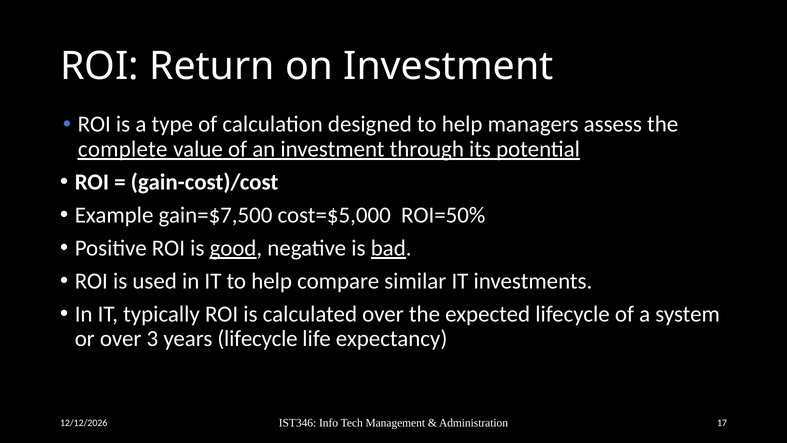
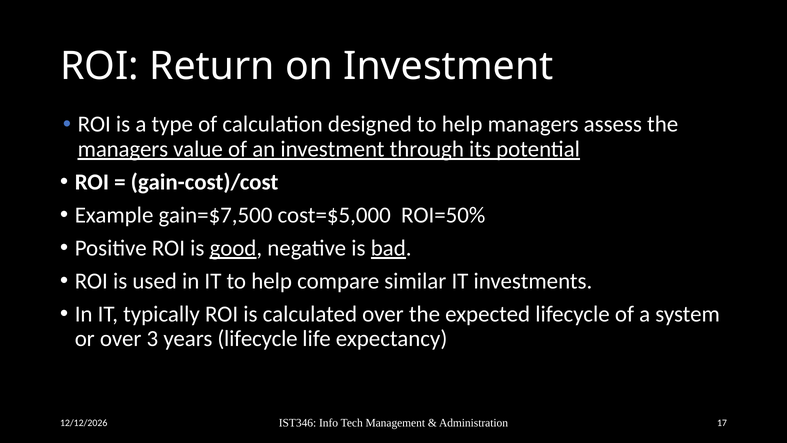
complete at (123, 149): complete -> managers
